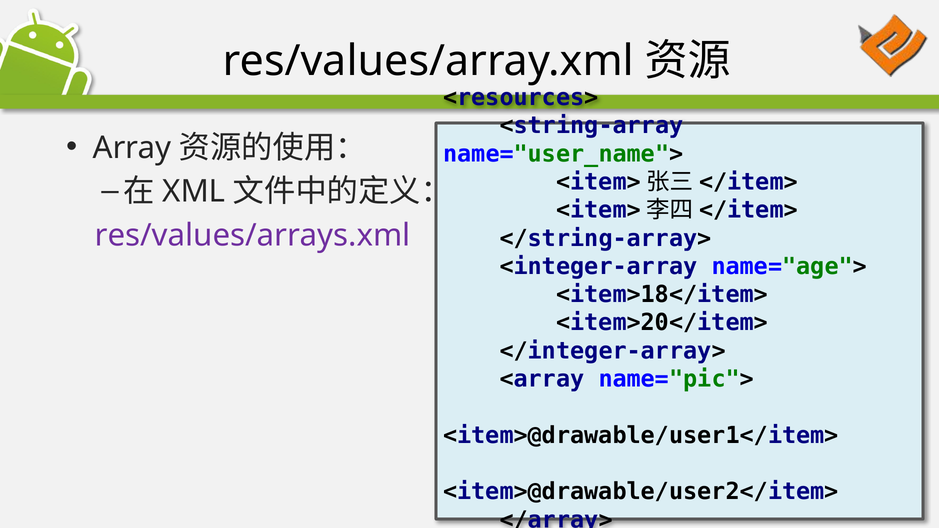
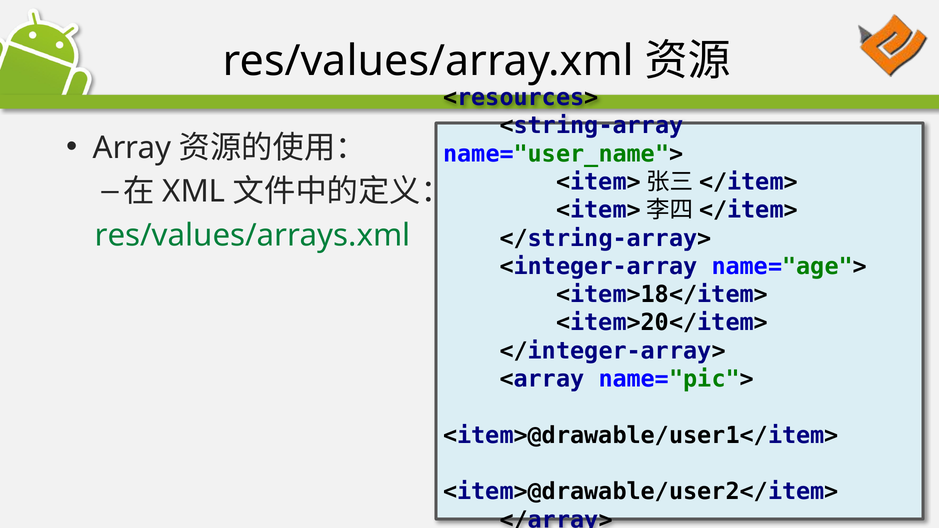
res/values/arrays.xml colour: purple -> green
